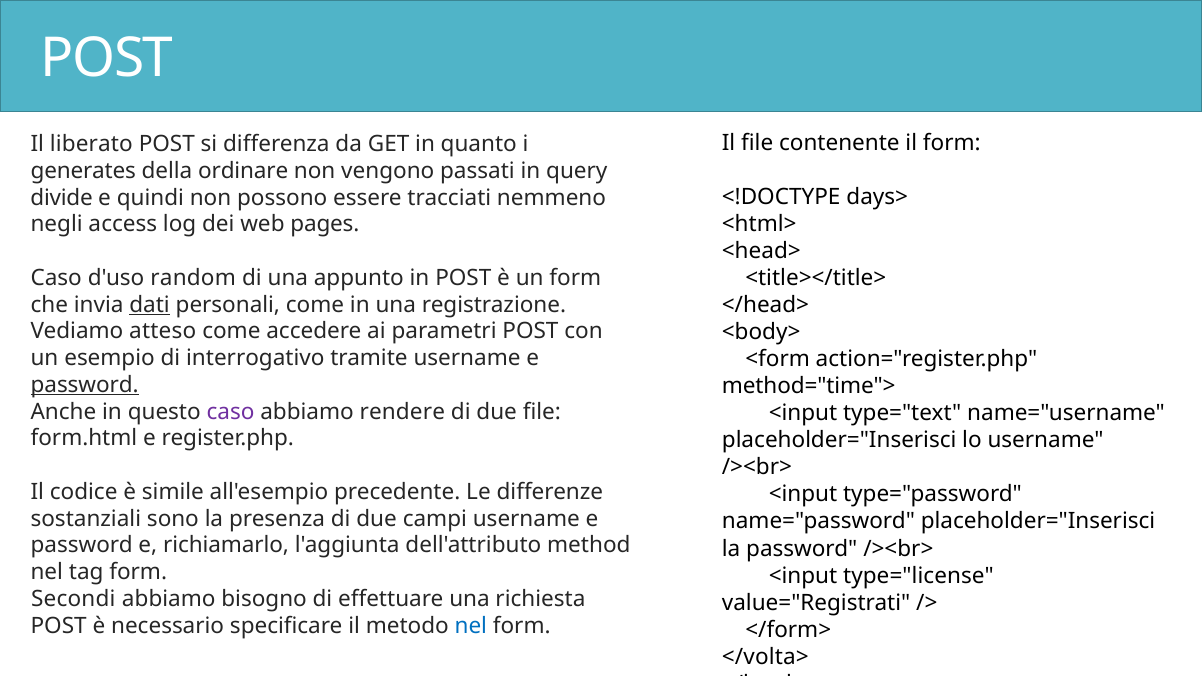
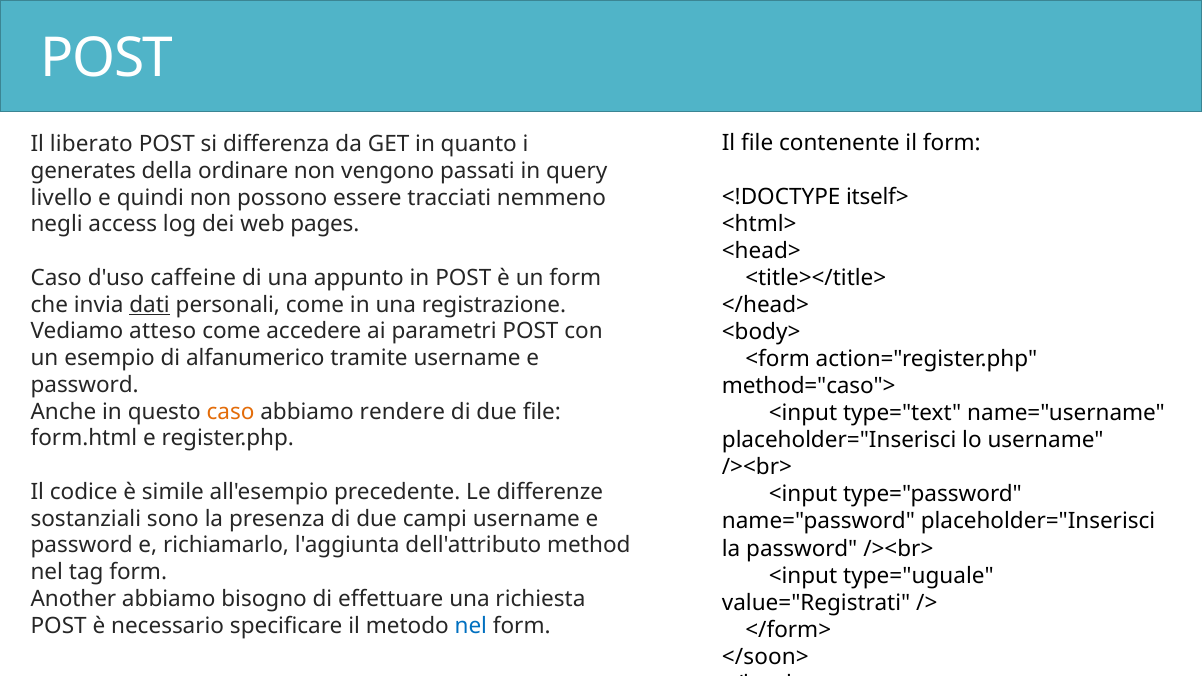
days>: days> -> itself>
divide: divide -> livello
random: random -> caffeine
interrogativo: interrogativo -> alfanumerico
password at (85, 385) underline: present -> none
method="time">: method="time"> -> method="caso">
caso at (231, 412) colour: purple -> orange
type="license: type="license -> type="uguale
Secondi: Secondi -> Another
</volta>: </volta> -> </soon>
